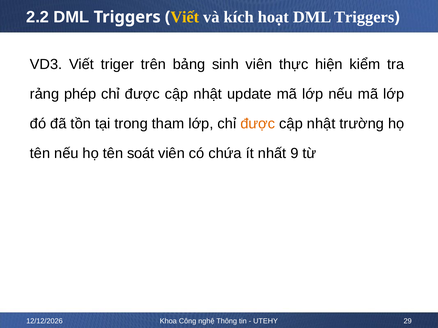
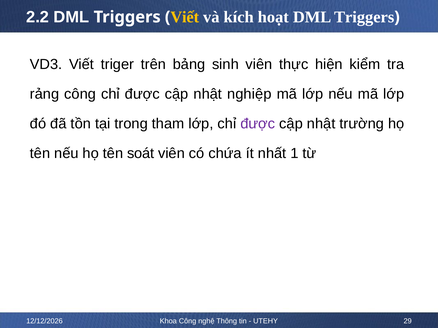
rảng phép: phép -> công
update: update -> nghiệp
được at (258, 124) colour: orange -> purple
9: 9 -> 1
